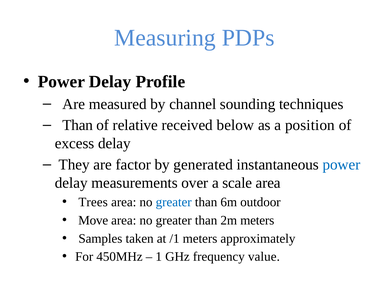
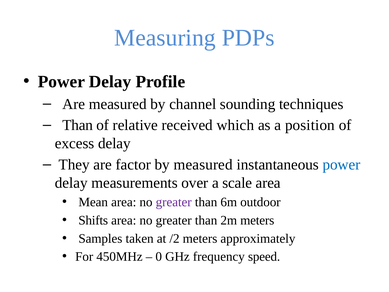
below: below -> which
by generated: generated -> measured
Trees: Trees -> Mean
greater at (174, 202) colour: blue -> purple
Move: Move -> Shifts
/1: /1 -> /2
1: 1 -> 0
value: value -> speed
